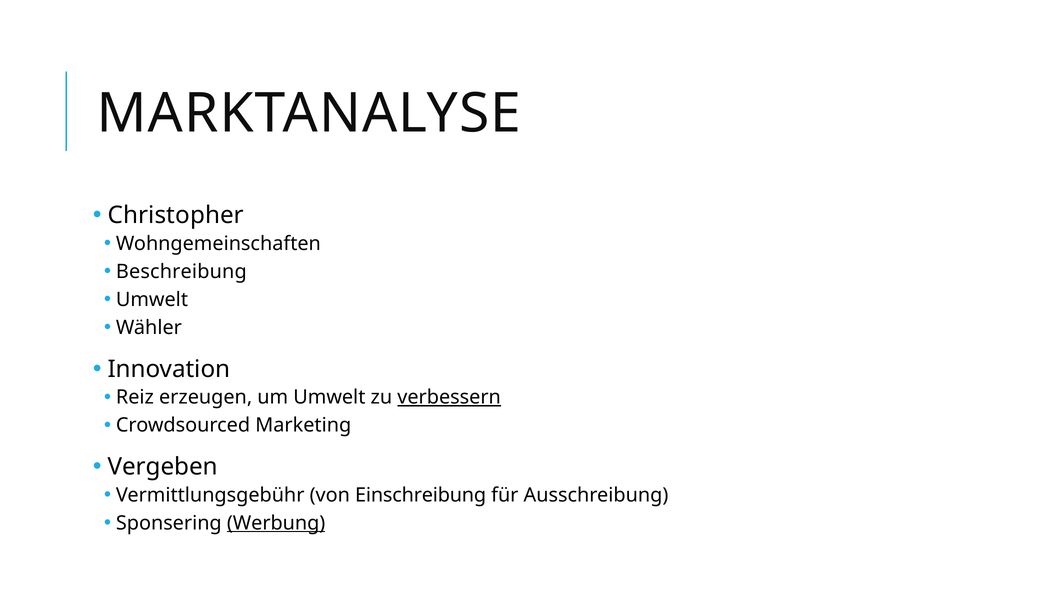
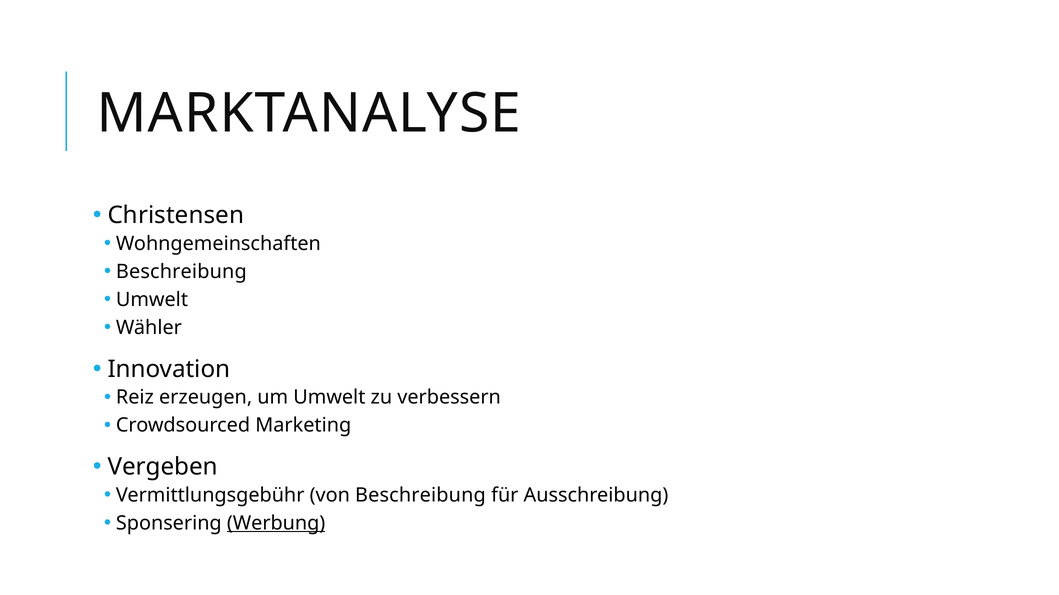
Christopher: Christopher -> Christensen
verbessern underline: present -> none
von Einschreibung: Einschreibung -> Beschreibung
